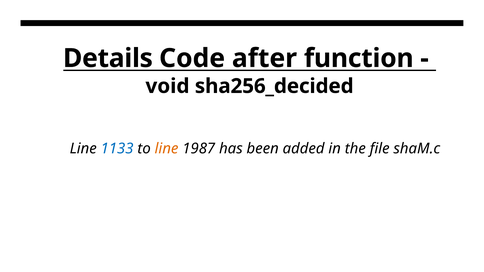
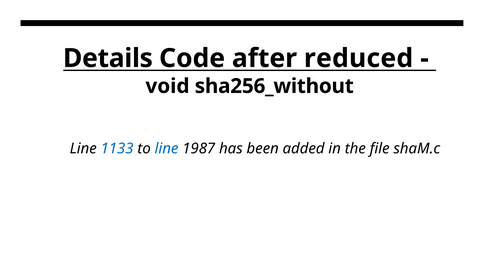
function: function -> reduced
sha256_decided: sha256_decided -> sha256_without
line at (167, 149) colour: orange -> blue
